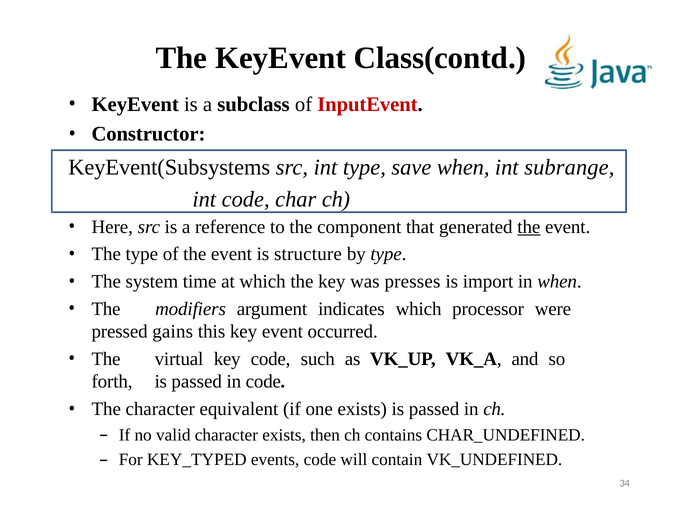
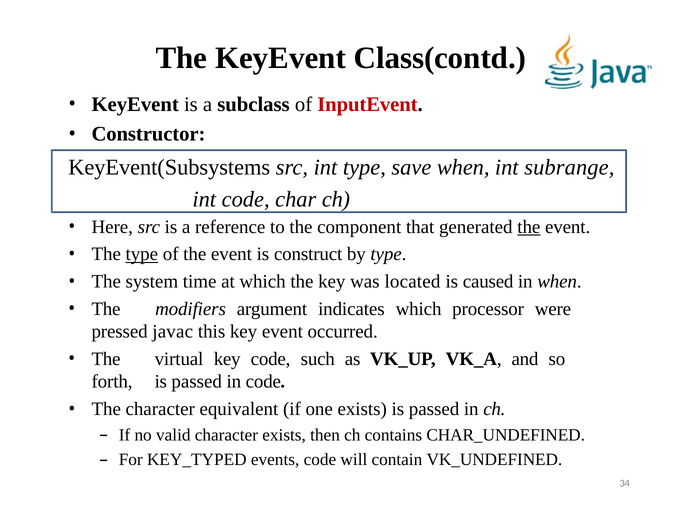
type at (142, 254) underline: none -> present
structure: structure -> construct
presses: presses -> located
import: import -> caused
gains: gains -> javac
